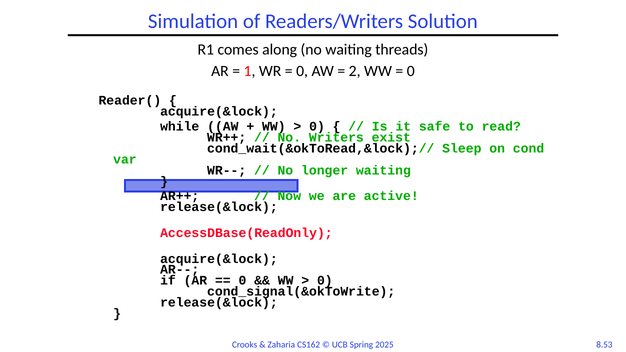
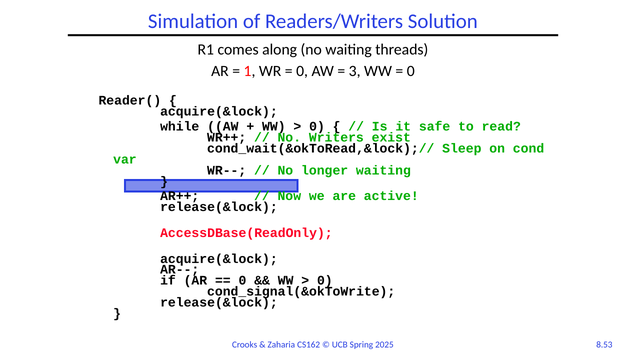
2: 2 -> 3
